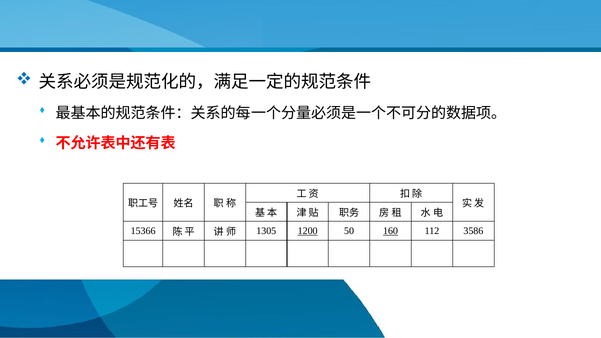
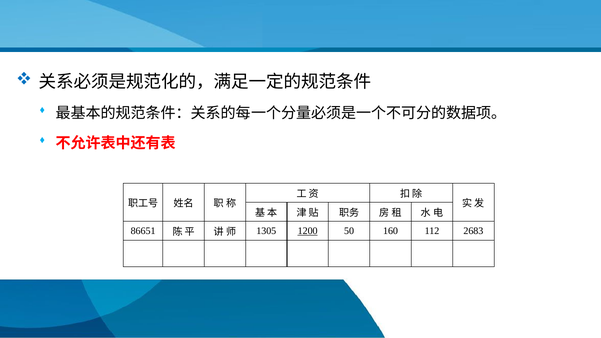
15366: 15366 -> 86651
160 underline: present -> none
3586: 3586 -> 2683
